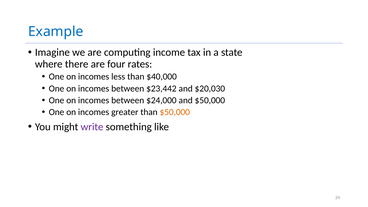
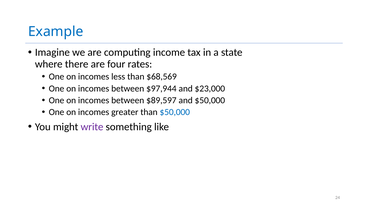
$40,000: $40,000 -> $68,569
$23,442: $23,442 -> $97,944
$20,030: $20,030 -> $23,000
$24,000: $24,000 -> $89,597
$50,000 at (175, 112) colour: orange -> blue
